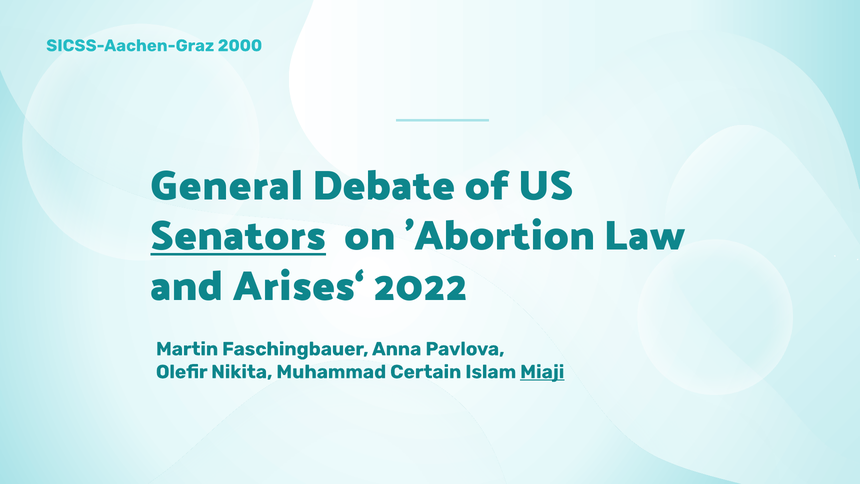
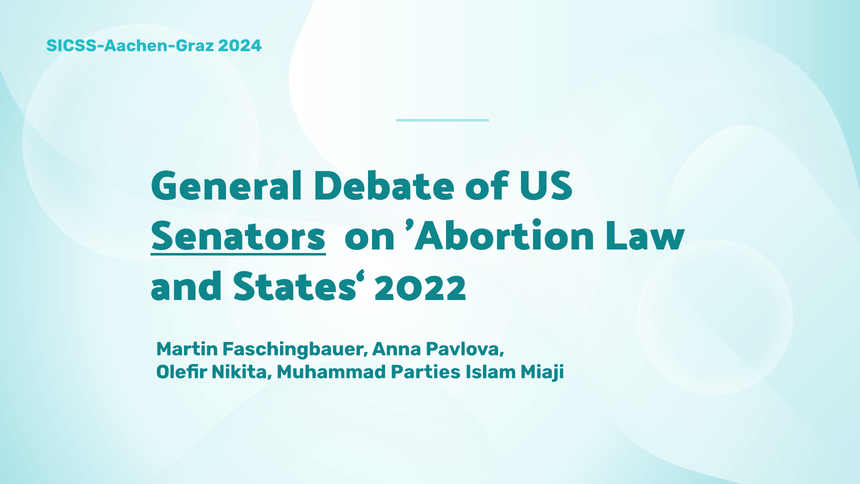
2000: 2000 -> 2024
Arises‘: Arises‘ -> States‘
Certain: Certain -> Parties
Miaji underline: present -> none
